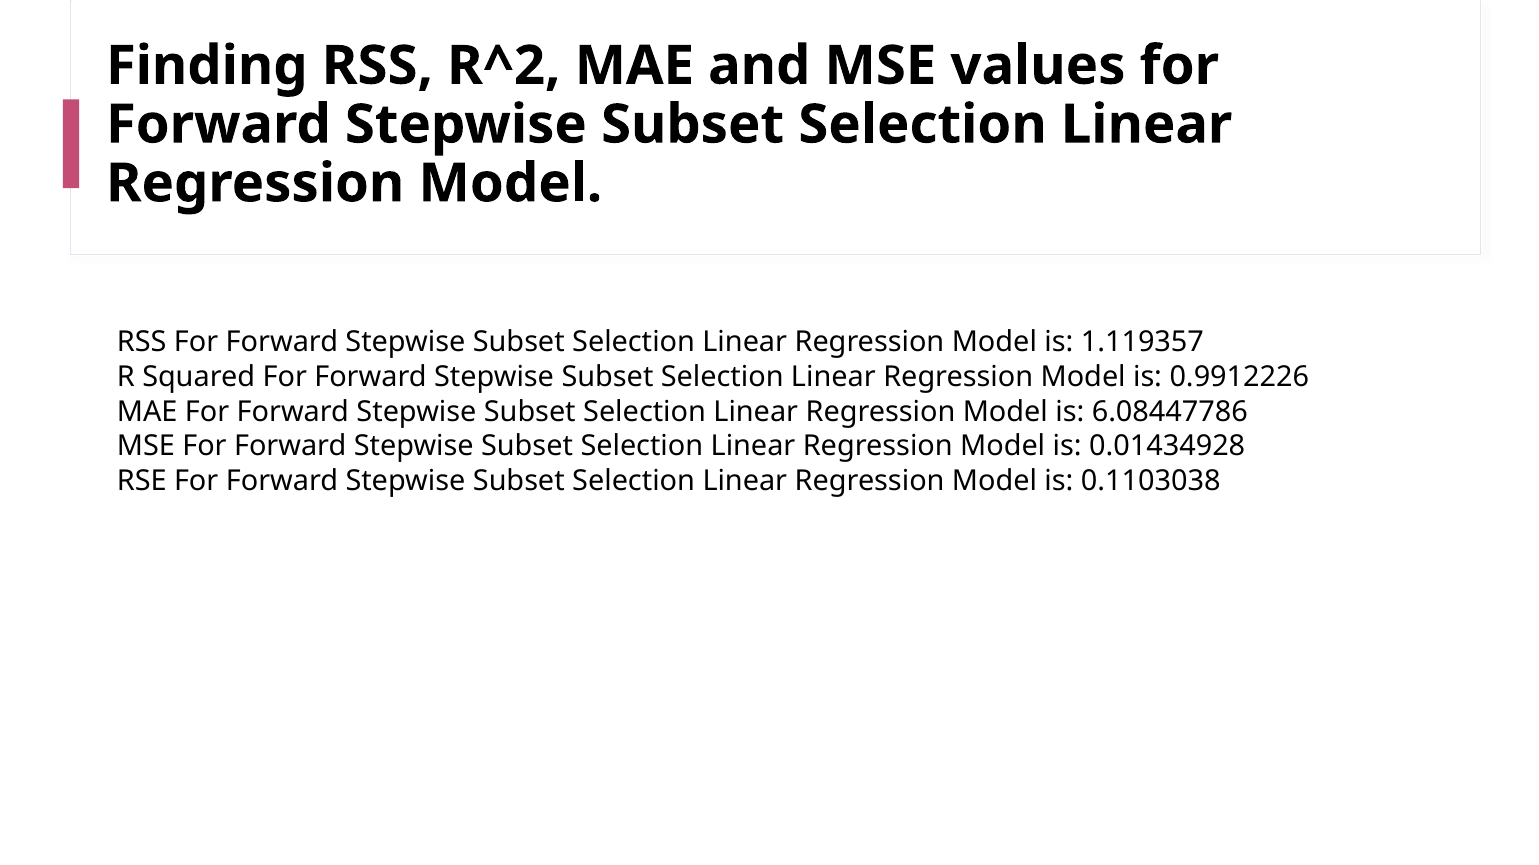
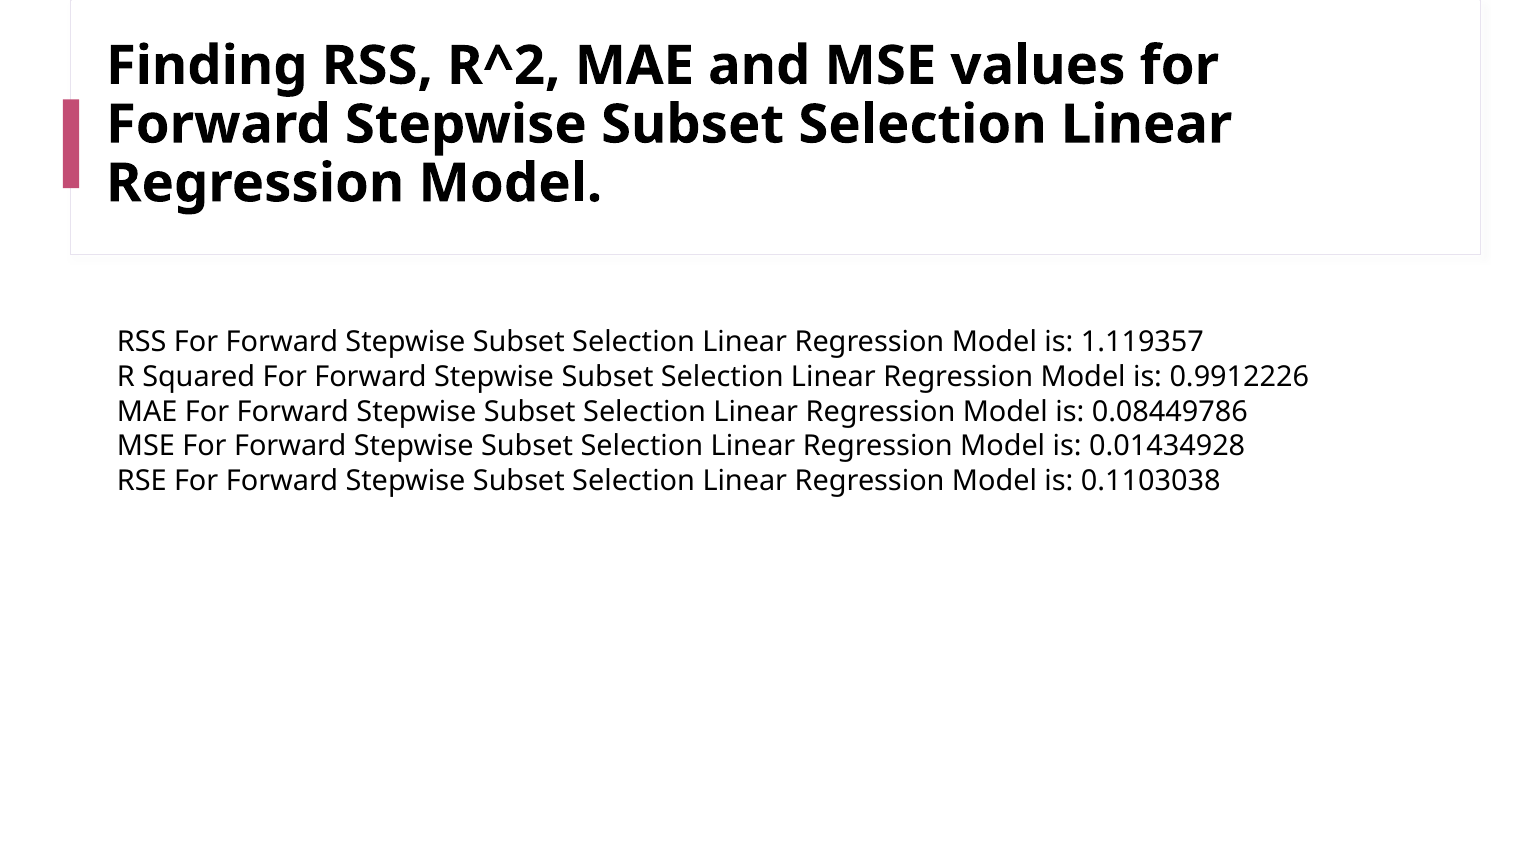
6.08447786: 6.08447786 -> 0.08449786
